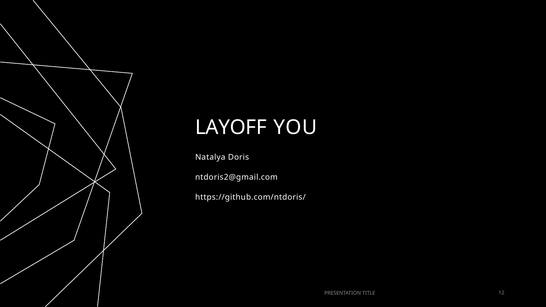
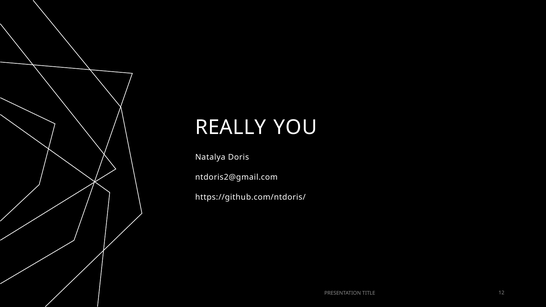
LAYOFF: LAYOFF -> REALLY
